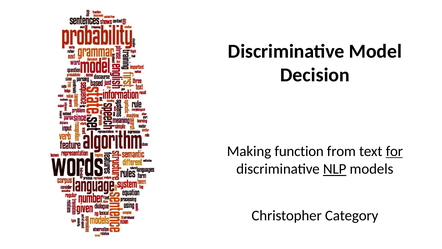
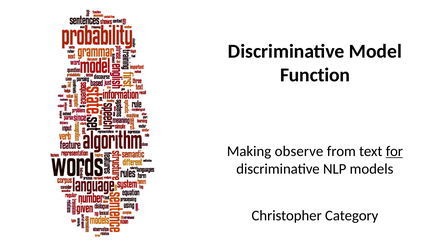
Decision: Decision -> Function
function: function -> observe
NLP underline: present -> none
